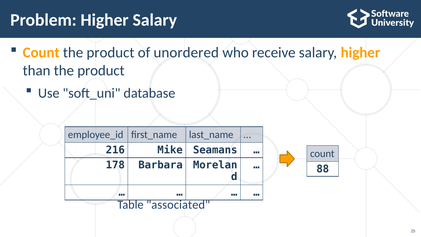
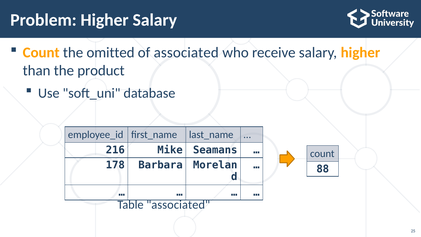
Count the product: product -> omitted
of unordered: unordered -> associated
